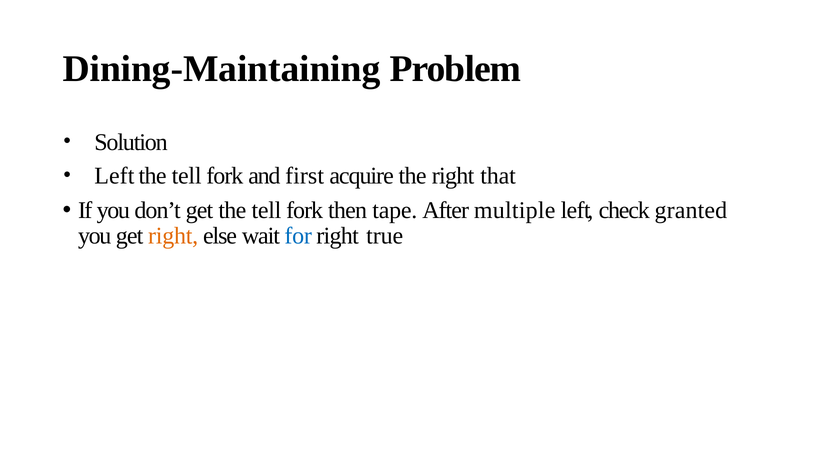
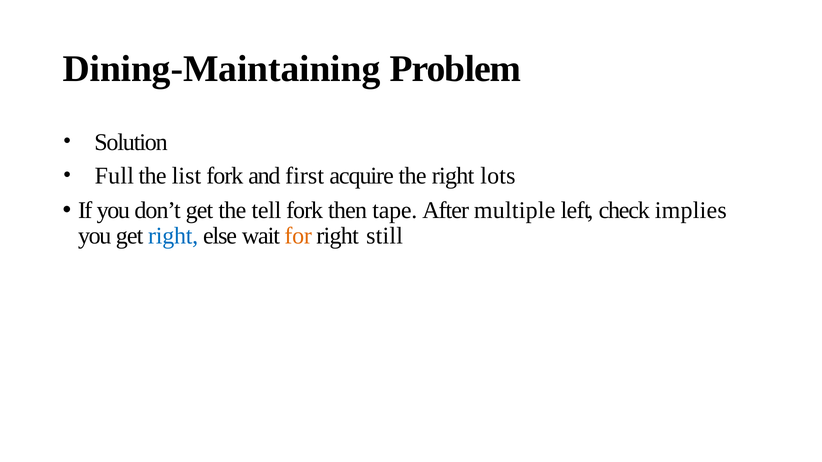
Left: Left -> Full
tell at (187, 176): tell -> list
that: that -> lots
granted: granted -> implies
right at (173, 236) colour: orange -> blue
for colour: blue -> orange
true: true -> still
